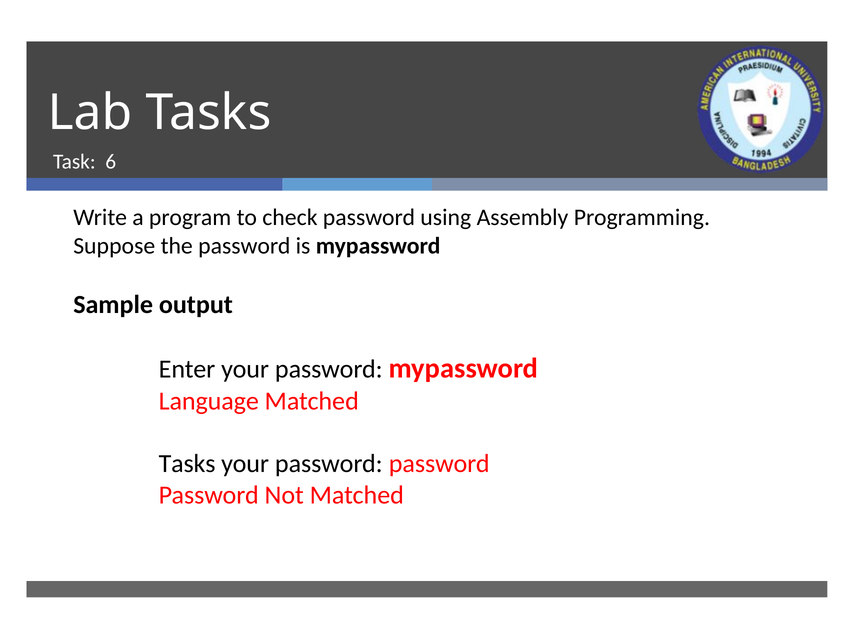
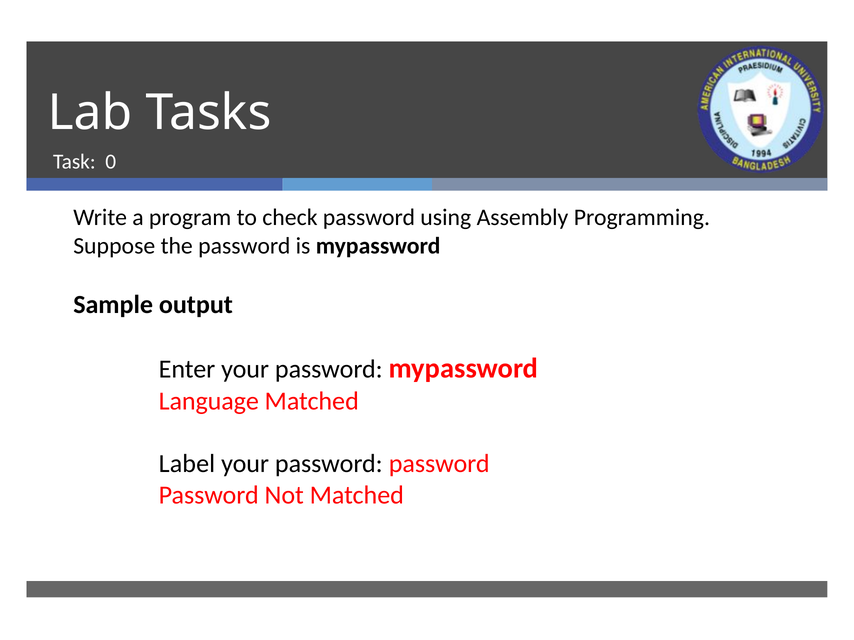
6: 6 -> 0
Tasks at (187, 464): Tasks -> Label
